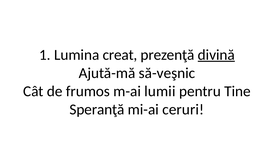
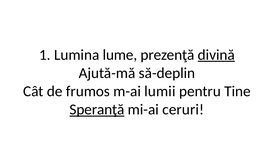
creat: creat -> lume
să-veşnic: să-veşnic -> să-deplin
Speranţă underline: none -> present
